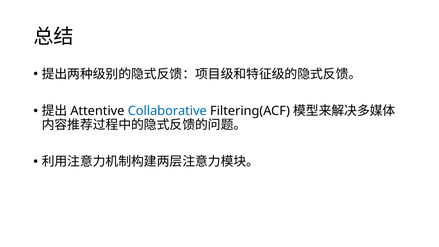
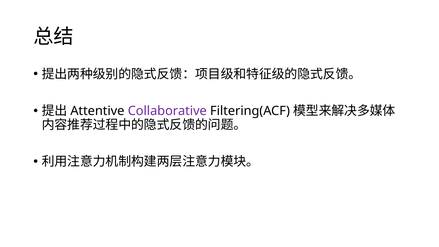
Collaborative colour: blue -> purple
